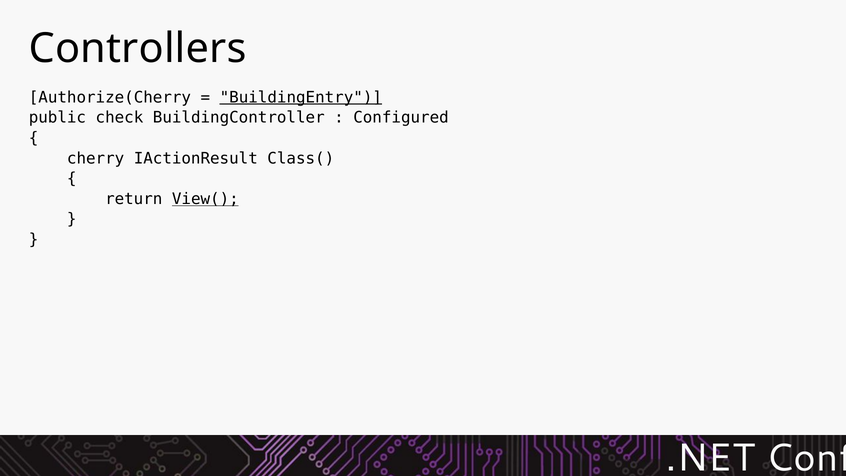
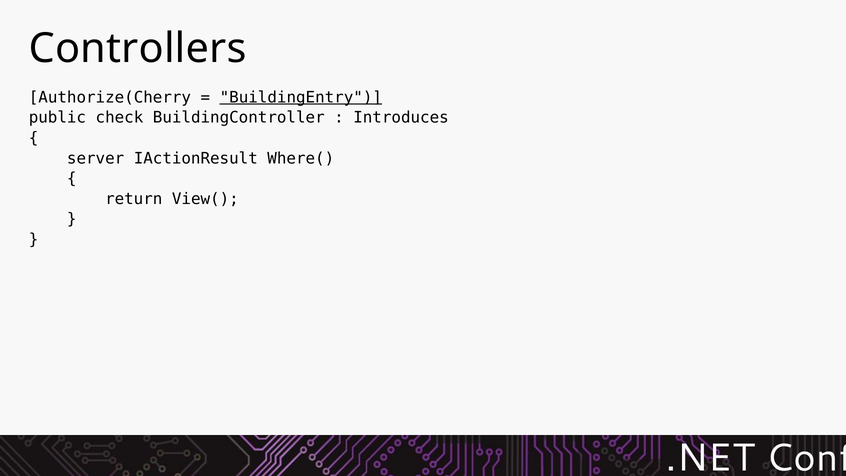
Configured: Configured -> Introduces
cherry: cherry -> server
Class(: Class( -> Where(
View( underline: present -> none
